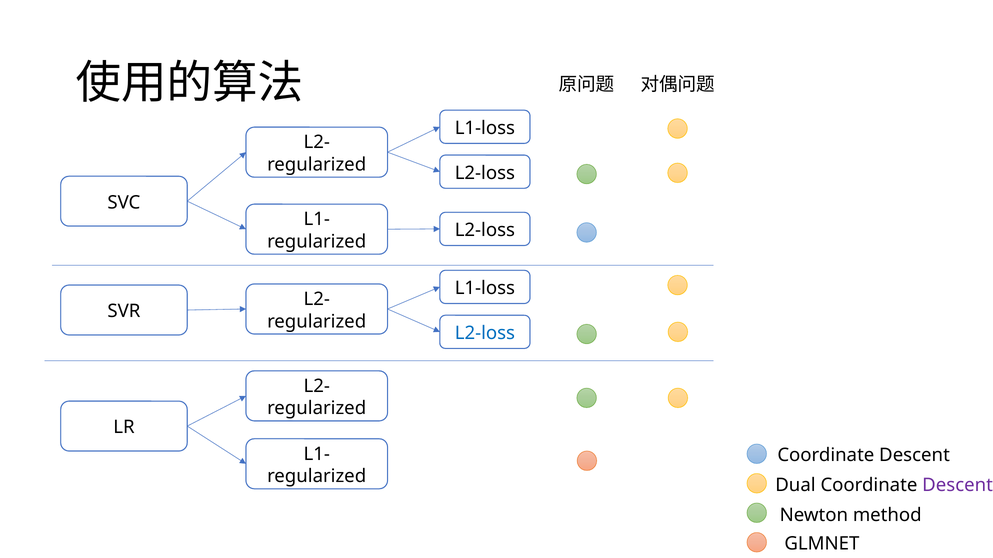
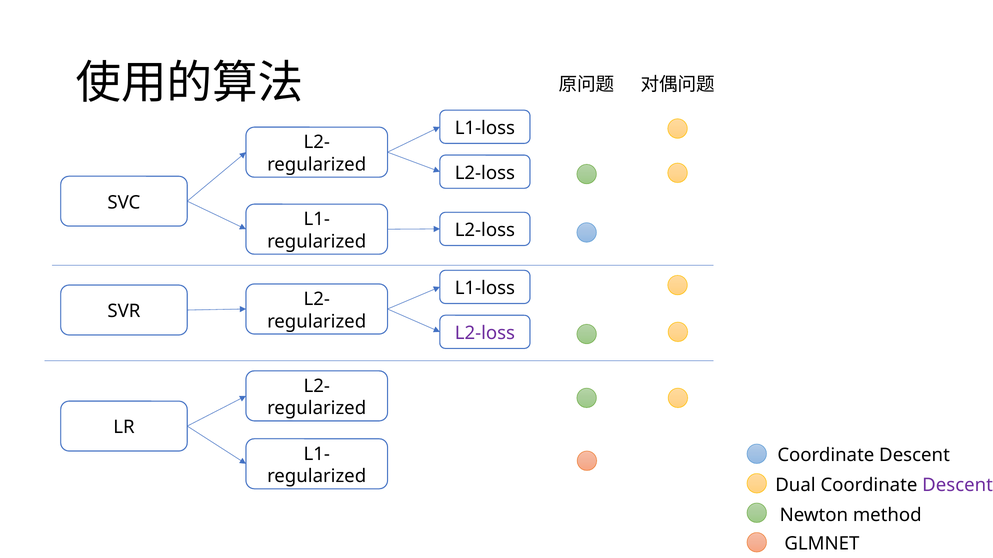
L2-loss at (485, 333) colour: blue -> purple
